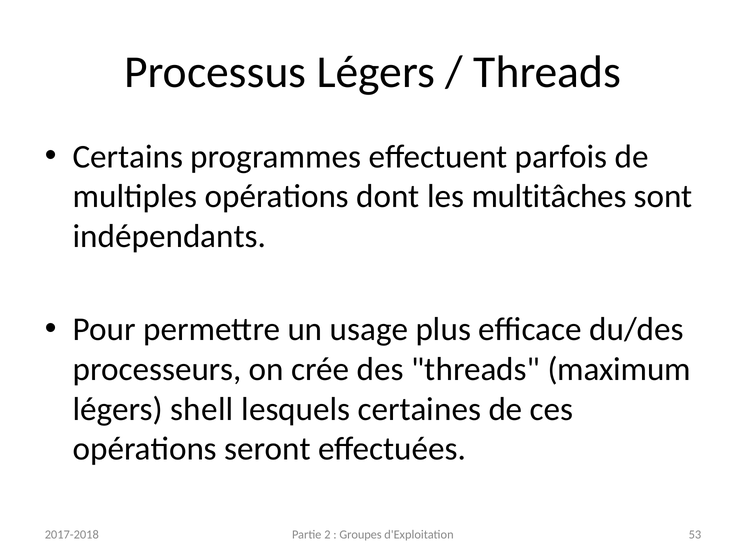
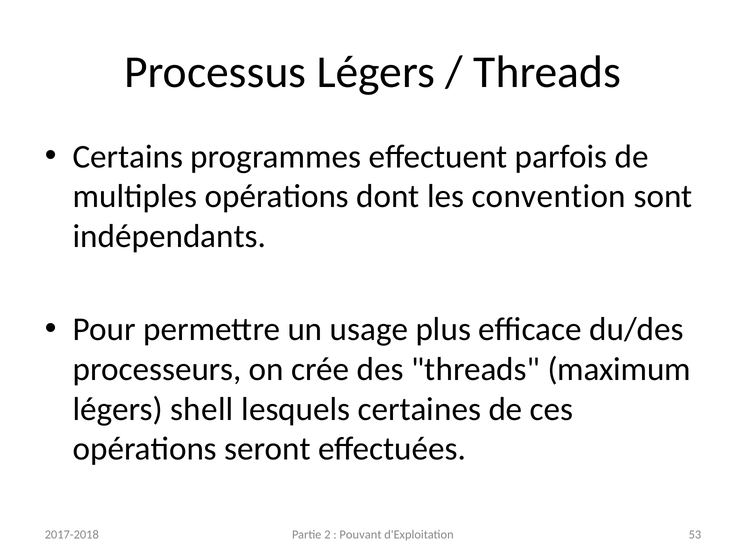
multitâches: multitâches -> convention
Groupes: Groupes -> Pouvant
